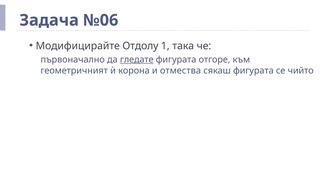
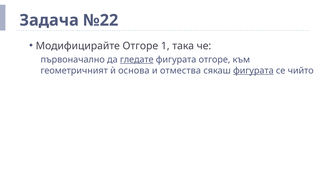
№06: №06 -> №22
Модифицирайте Отдолу: Отдолу -> Отгоре
корона: корона -> основа
фигурата at (253, 70) underline: none -> present
